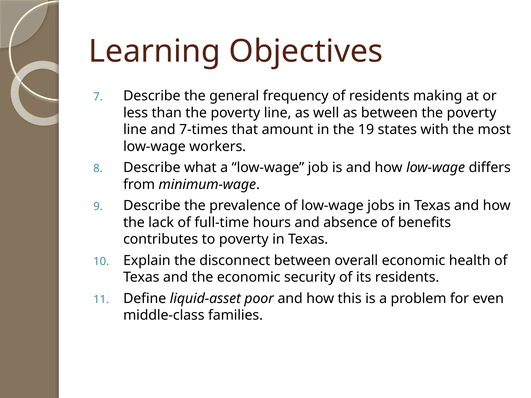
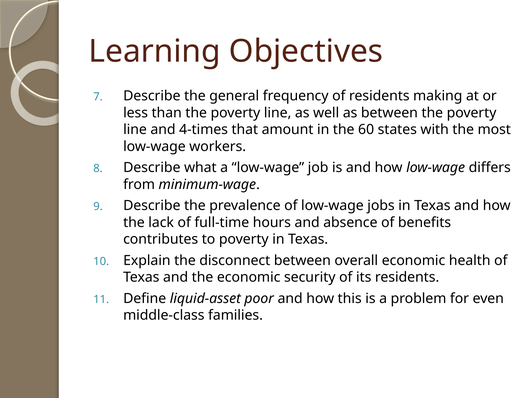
7-times: 7-times -> 4-times
19: 19 -> 60
